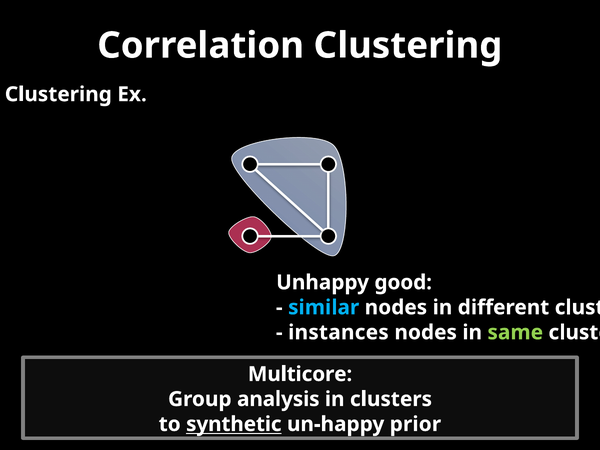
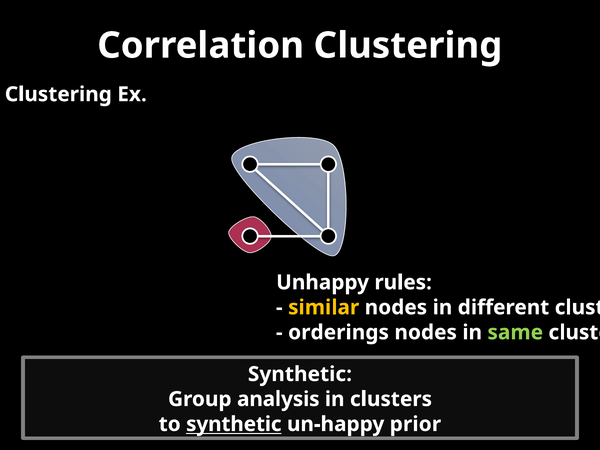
good: good -> rules
similar colour: light blue -> yellow
instances: instances -> orderings
Multicore at (300, 374): Multicore -> Synthetic
